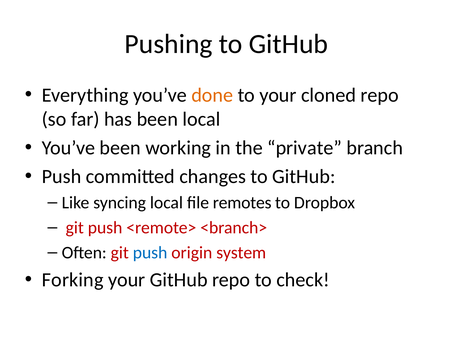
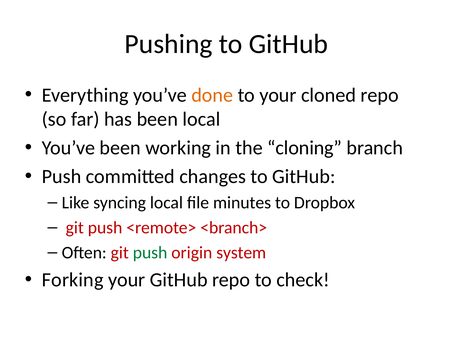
private: private -> cloning
remotes: remotes -> minutes
push at (150, 252) colour: blue -> green
